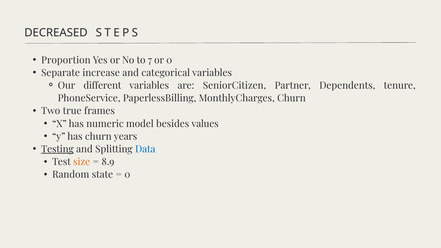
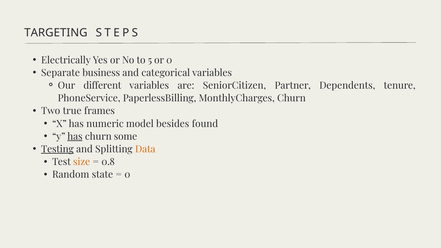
DECREASED: DECREASED -> TARGETING
Proportion: Proportion -> Electrically
7: 7 -> 5
increase: increase -> business
values: values -> found
has at (75, 137) underline: none -> present
years: years -> some
Data colour: blue -> orange
8.9: 8.9 -> 0.8
